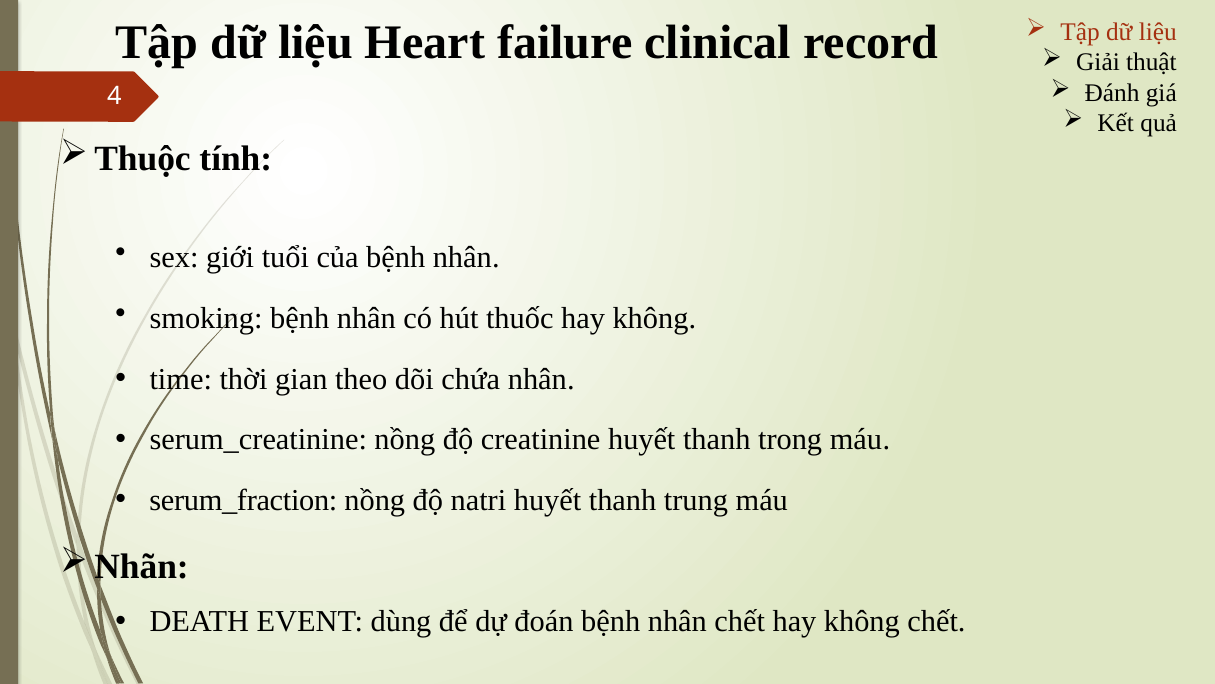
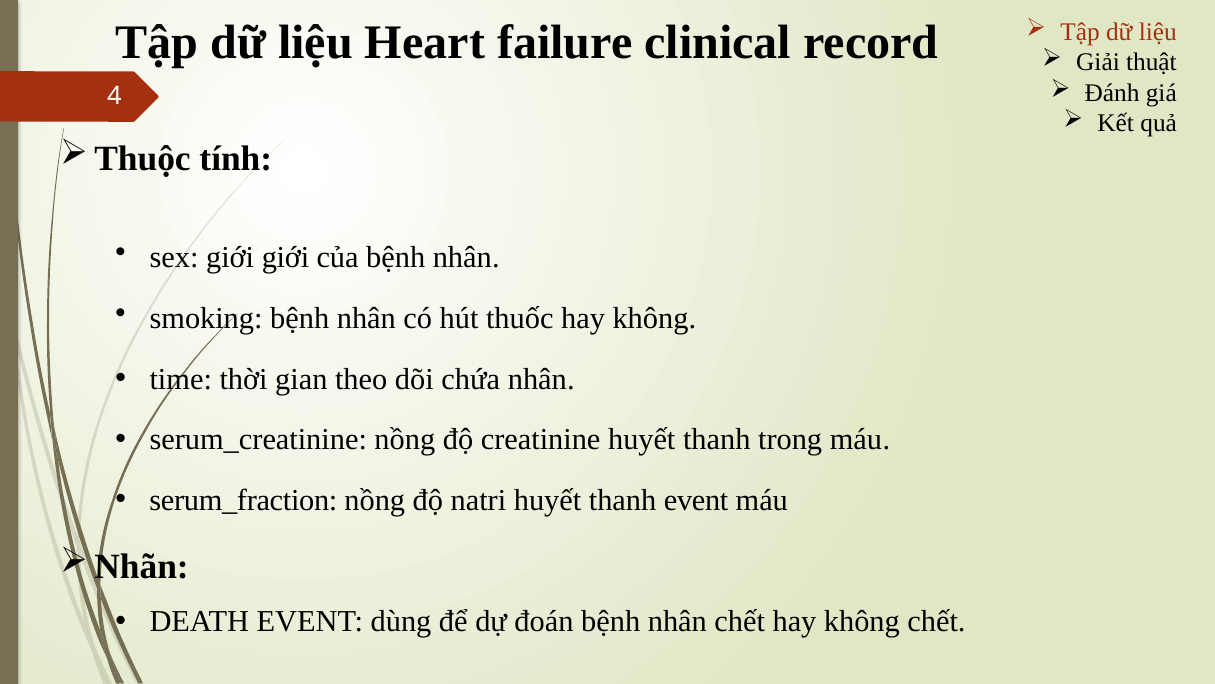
giới tuổi: tuổi -> giới
thanh trung: trung -> event
